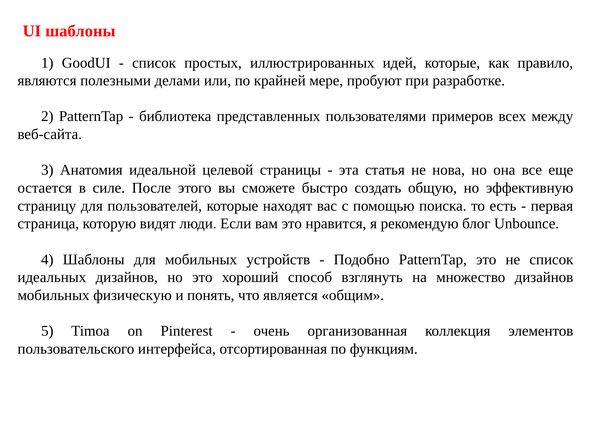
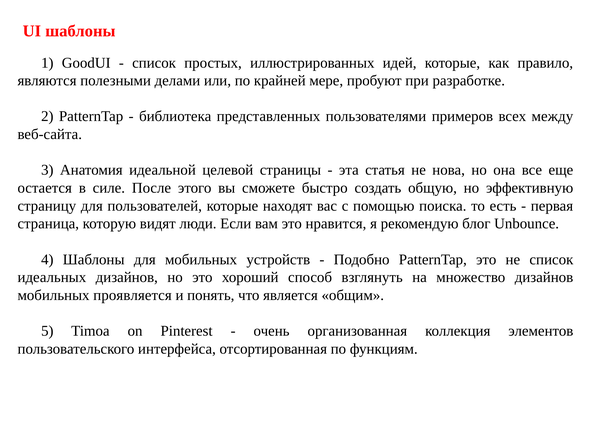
физическую: физическую -> проявляется
